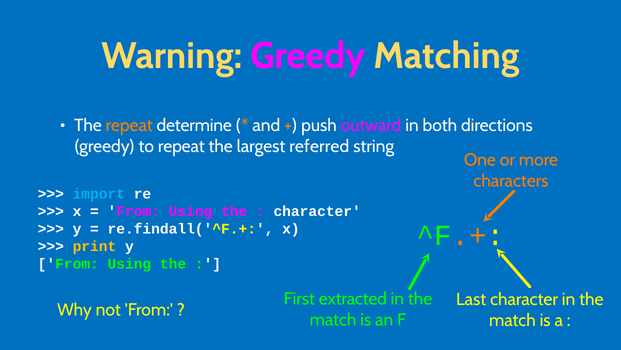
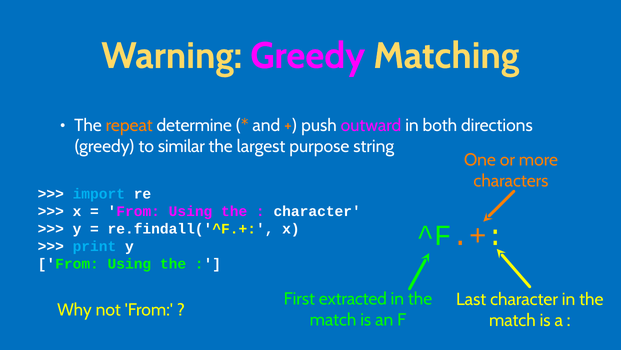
to repeat: repeat -> similar
referred: referred -> purpose
print colour: yellow -> light blue
